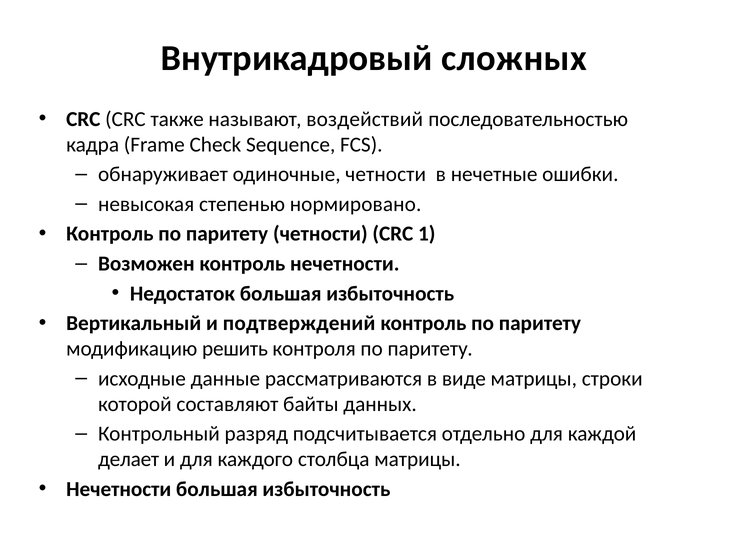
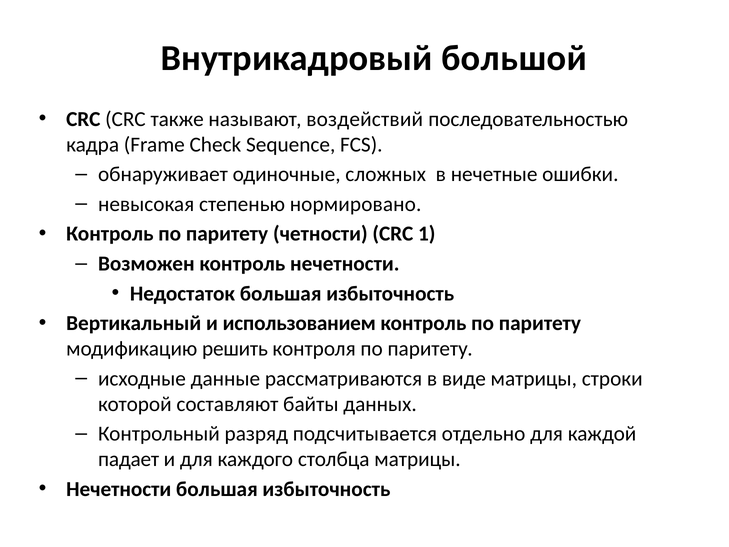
сложных: сложных -> большой
одиночные четности: четности -> сложных
подтверждений: подтверждений -> использованием
делает: делает -> падает
